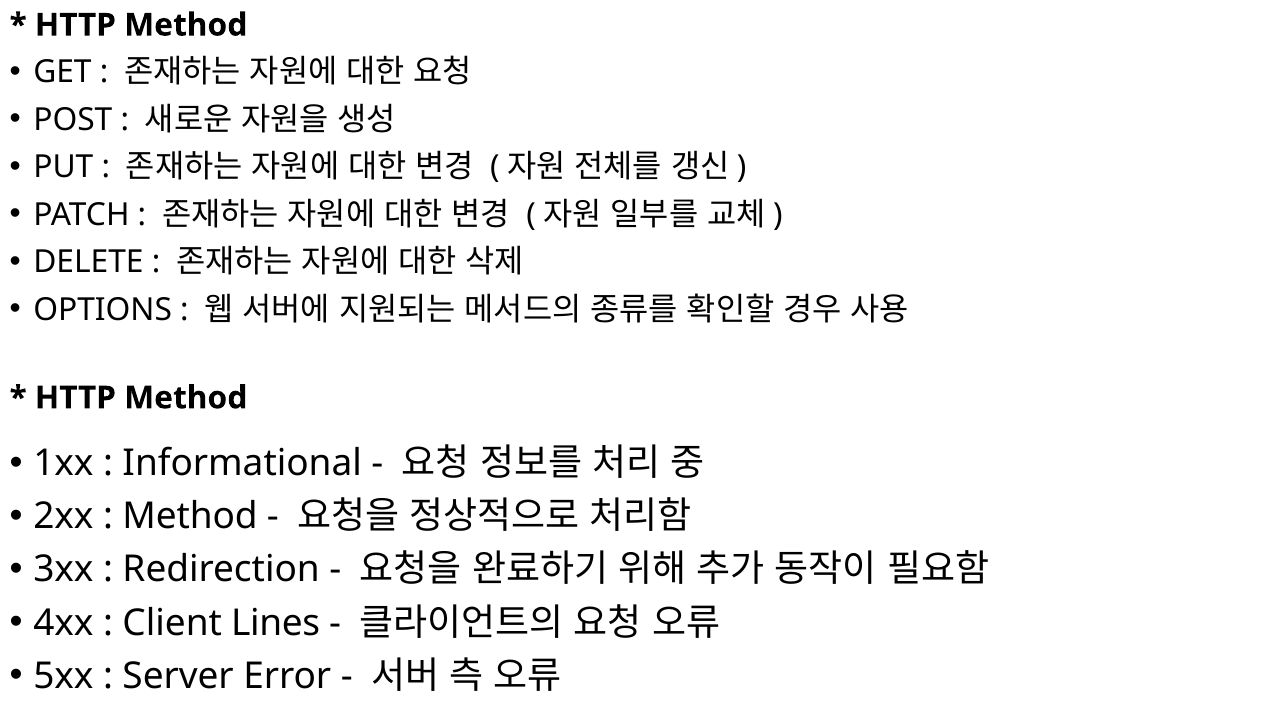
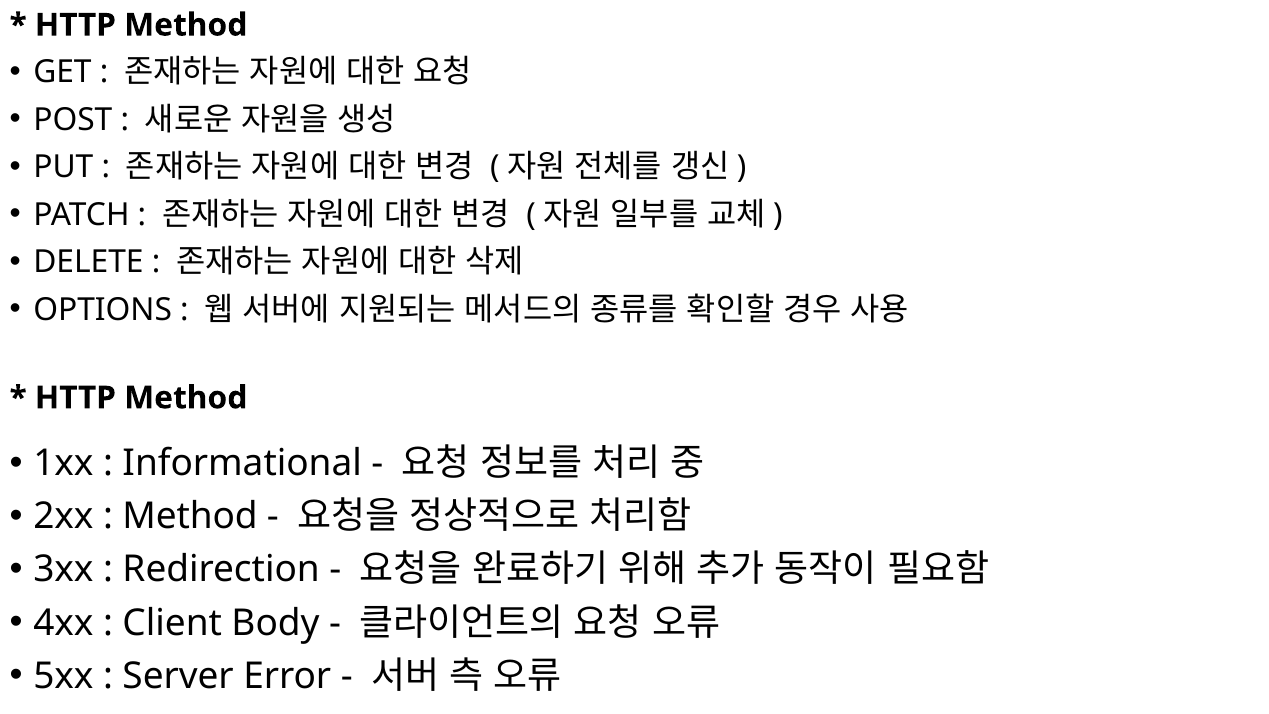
Lines: Lines -> Body
